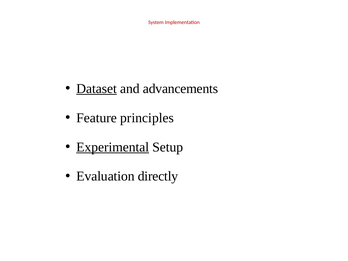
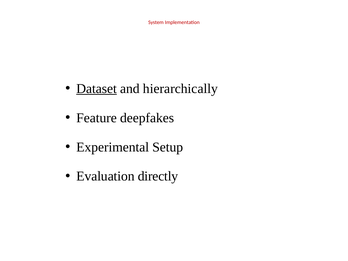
advancements: advancements -> hierarchically
principles: principles -> deepfakes
Experimental underline: present -> none
